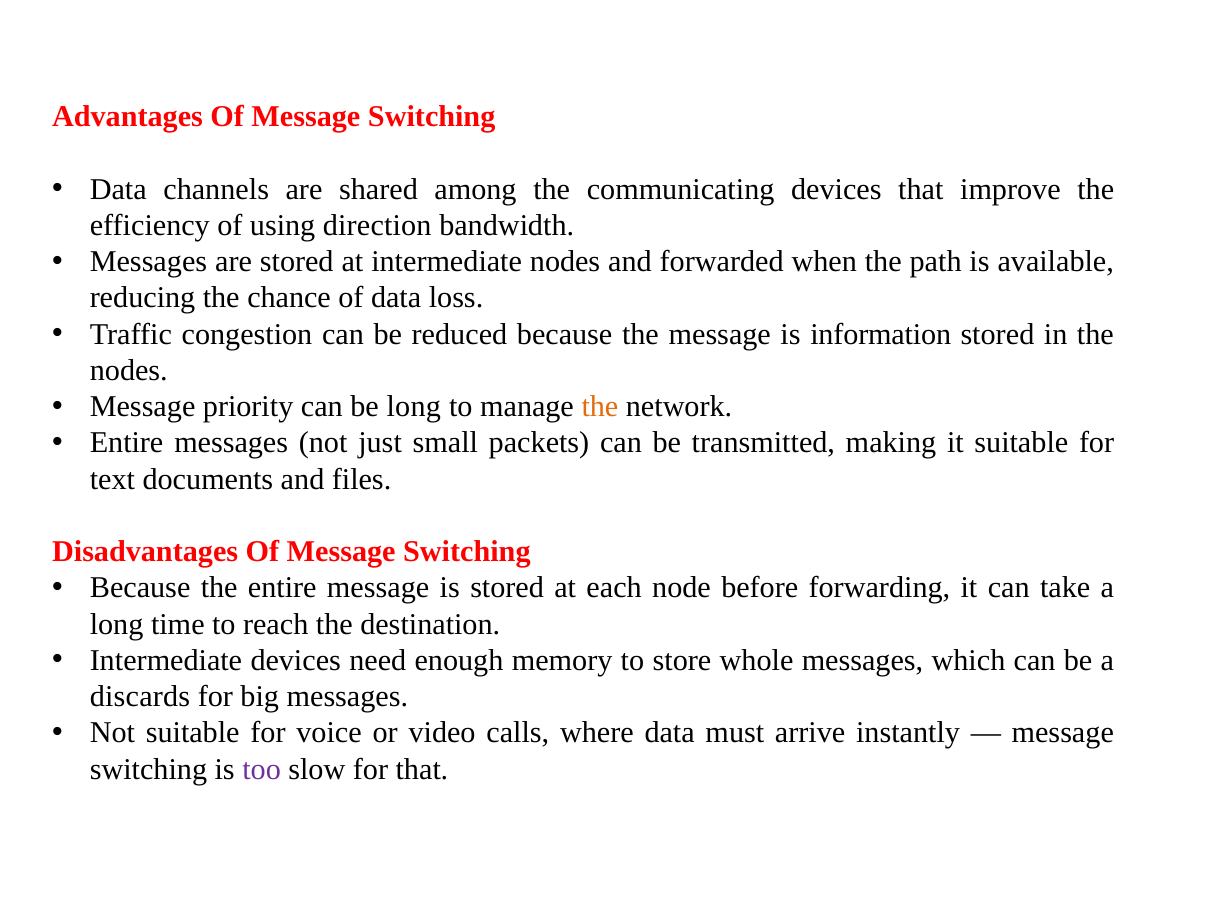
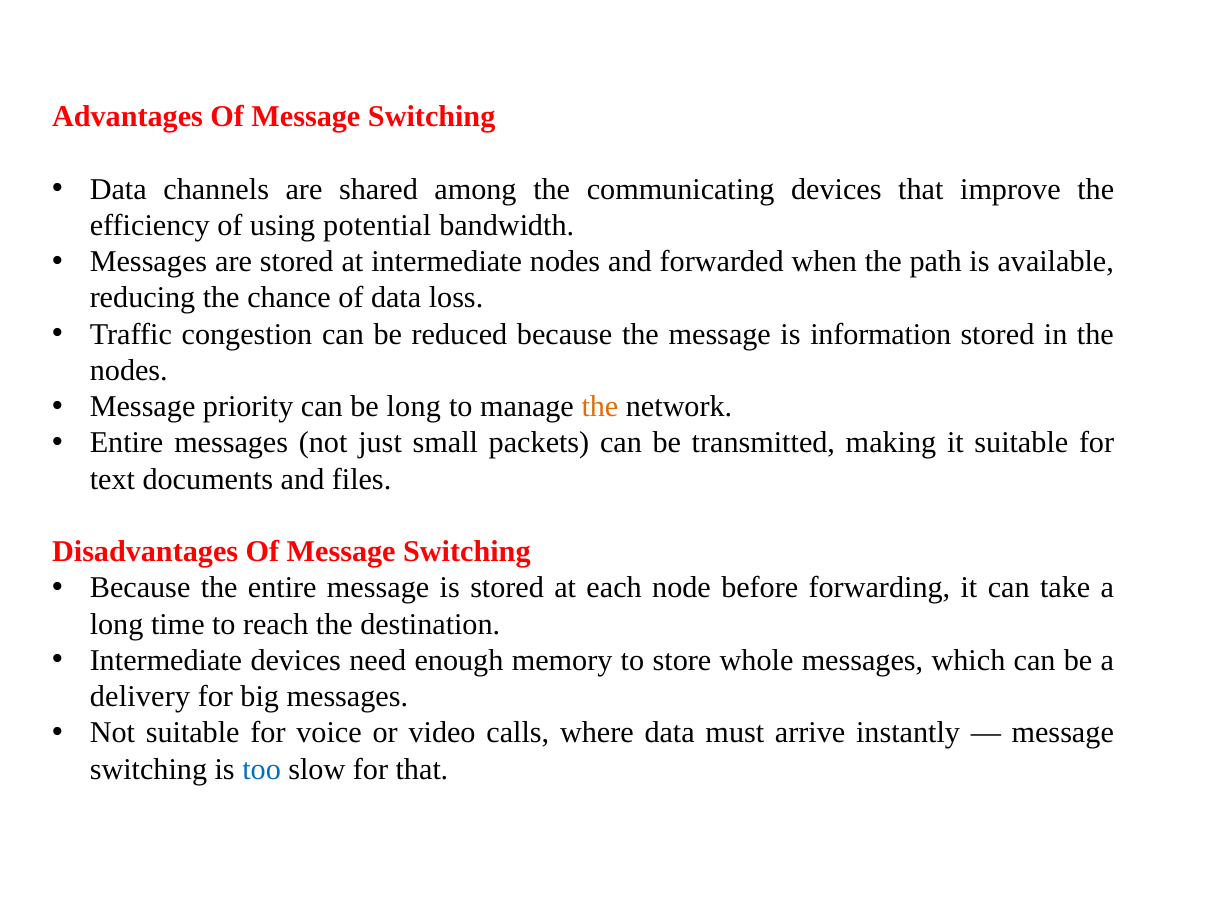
direction: direction -> potential
discards: discards -> delivery
too colour: purple -> blue
